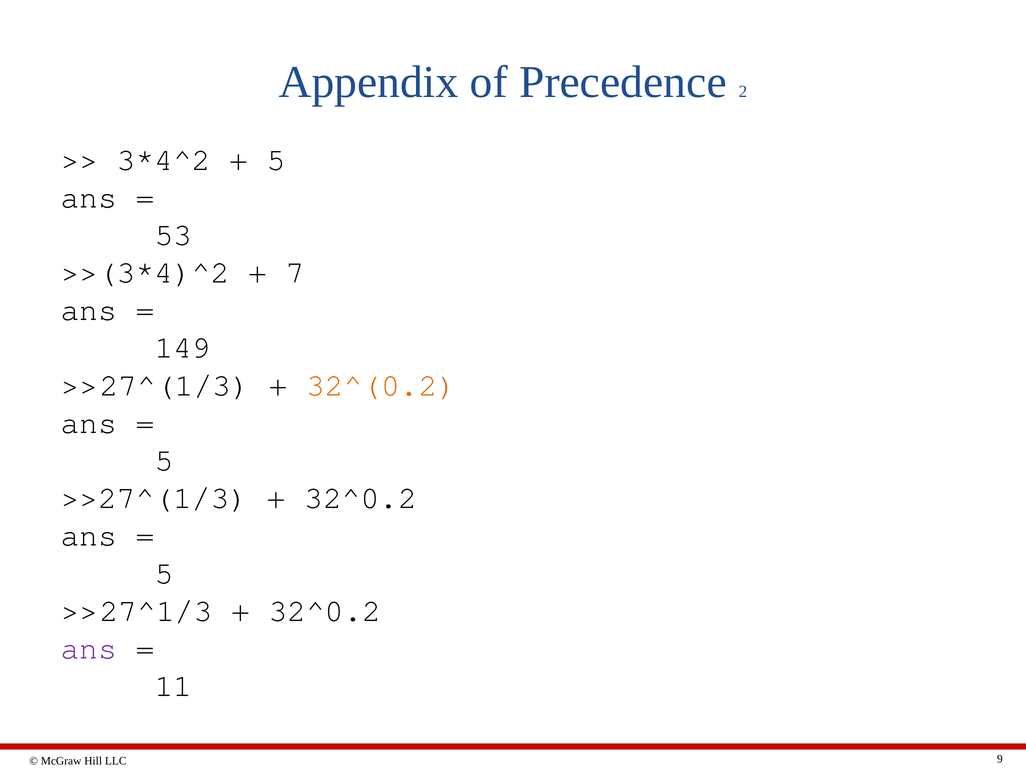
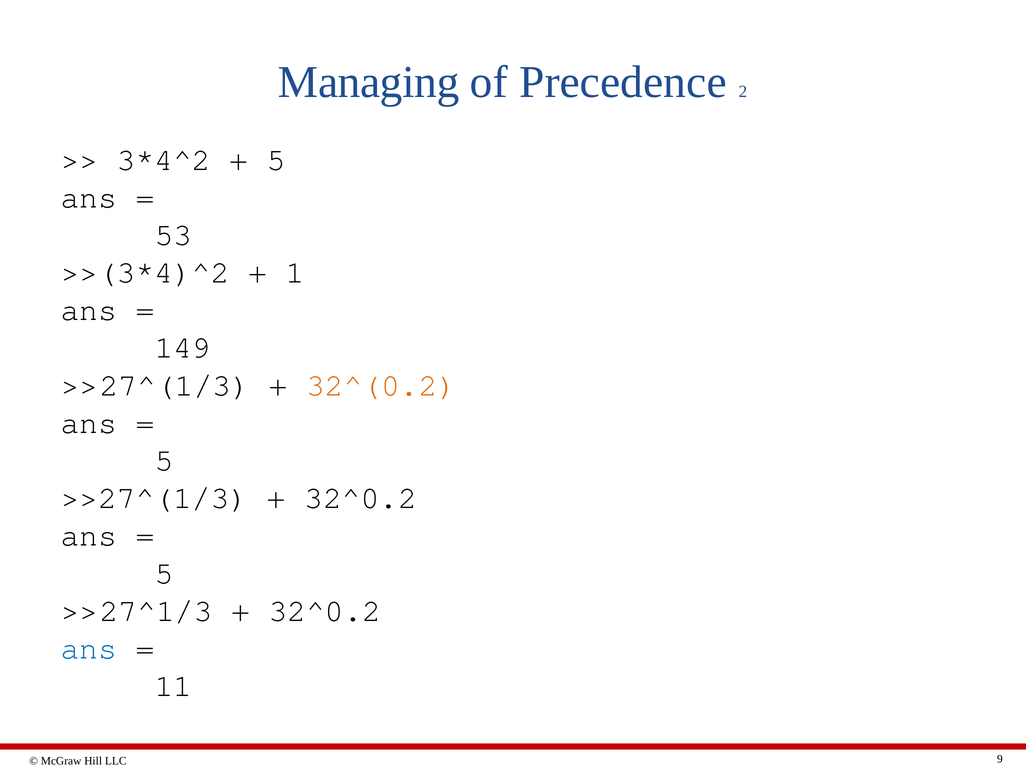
Appendix: Appendix -> Managing
7: 7 -> 1
ans at (89, 648) colour: purple -> blue
